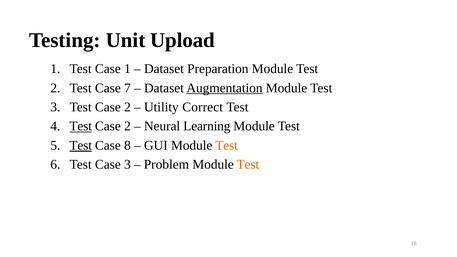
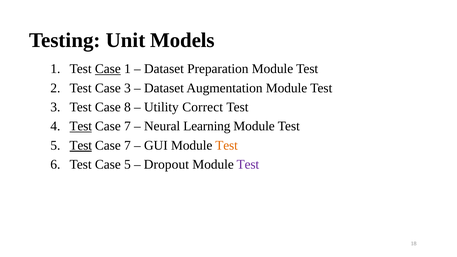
Upload: Upload -> Models
Case at (108, 69) underline: none -> present
Case 7: 7 -> 3
Augmentation underline: present -> none
3 Test Case 2: 2 -> 8
2 at (127, 126): 2 -> 7
8 at (127, 145): 8 -> 7
Case 3: 3 -> 5
Problem: Problem -> Dropout
Test at (248, 165) colour: orange -> purple
